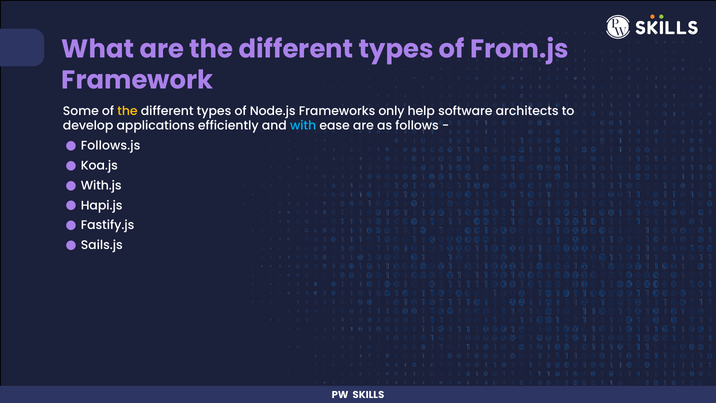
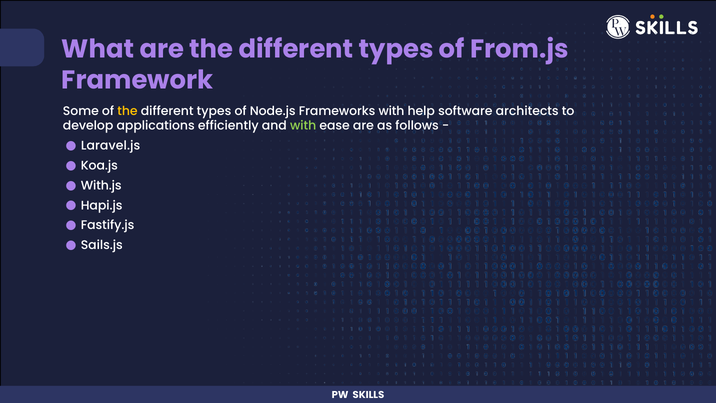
Frameworks only: only -> with
with at (303, 126) colour: light blue -> light green
Follows.js: Follows.js -> Laravel.js
